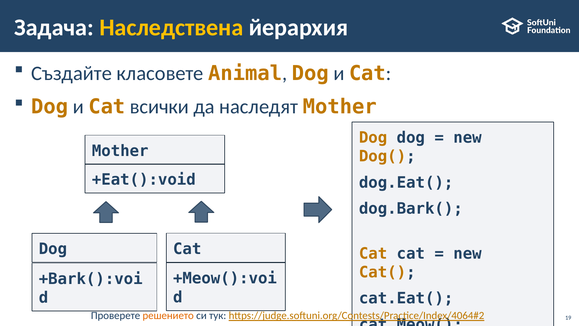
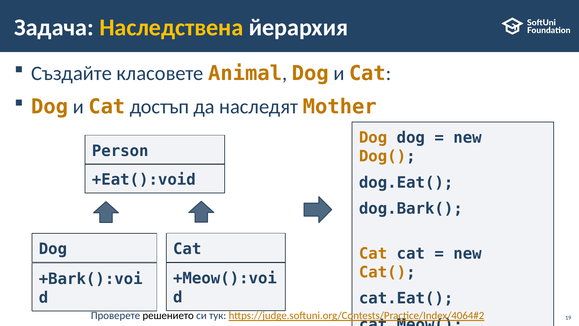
всички: всички -> достъп
Mother at (120, 151): Mother -> Person
решението colour: orange -> black
